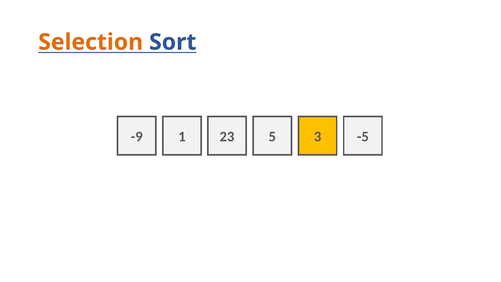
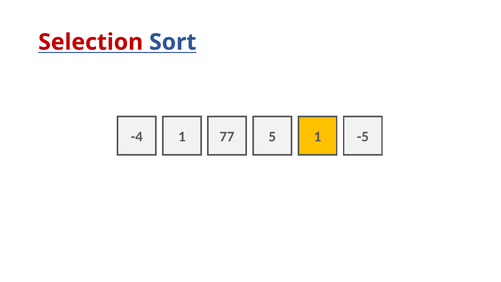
Selection colour: orange -> red
-9: -9 -> -4
23: 23 -> 77
5 3: 3 -> 1
